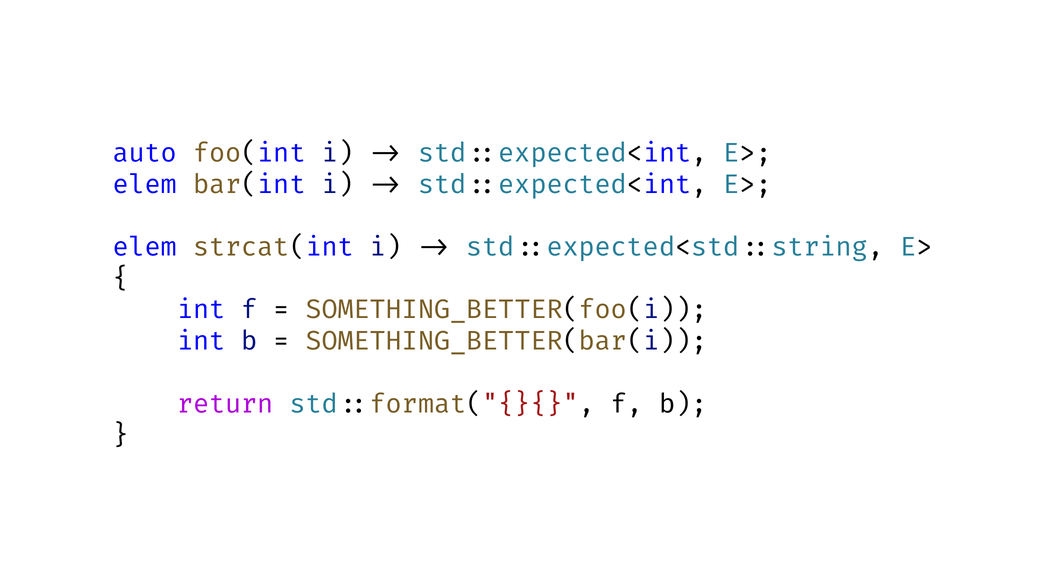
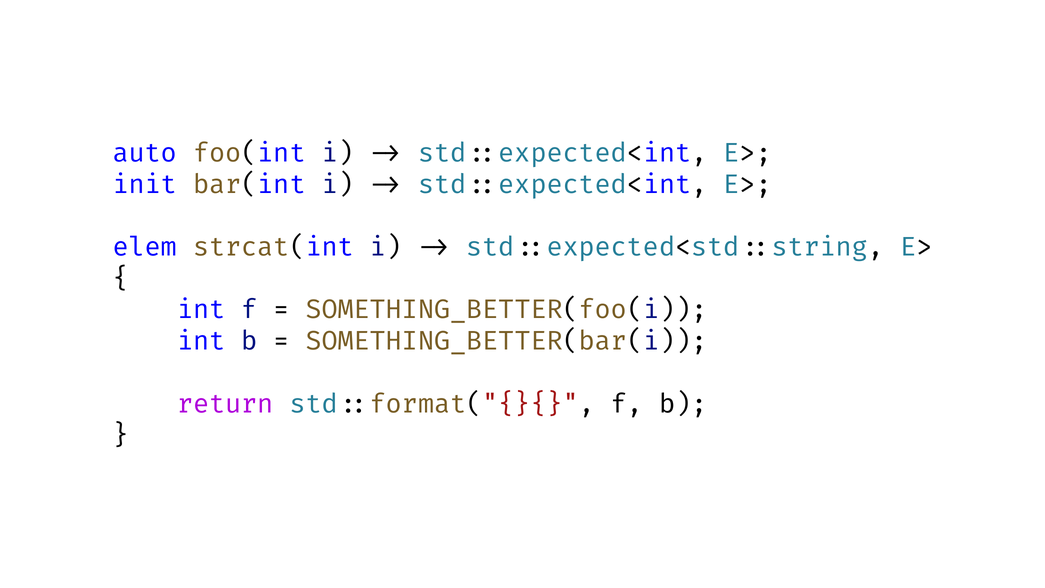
elem at (145, 184): elem -> init
